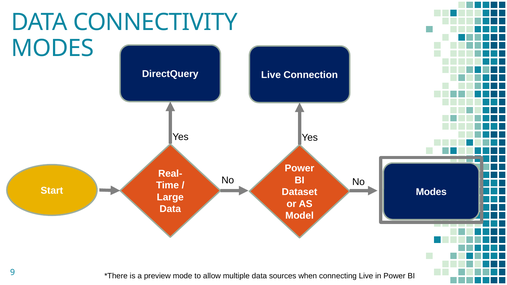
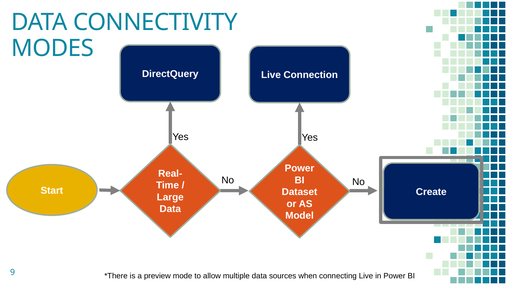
Modes at (431, 192): Modes -> Create
